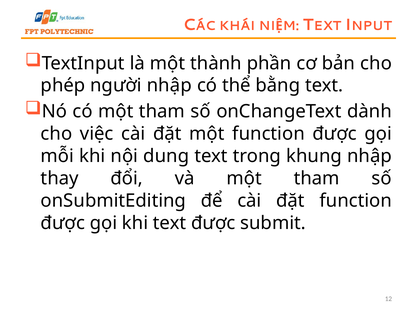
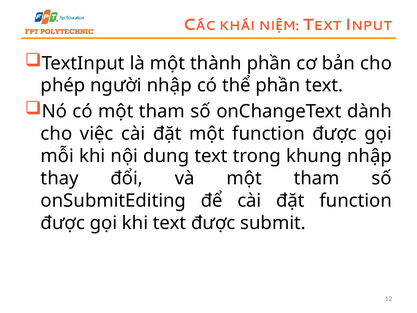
thể bằng: bằng -> phần
